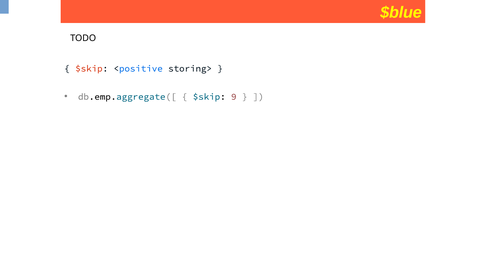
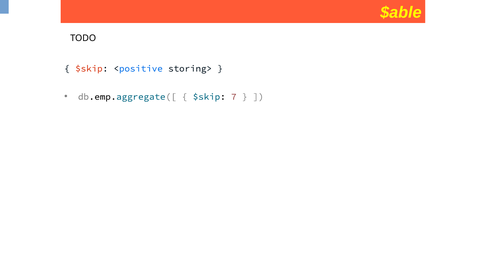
$blue: $blue -> $able
9: 9 -> 7
